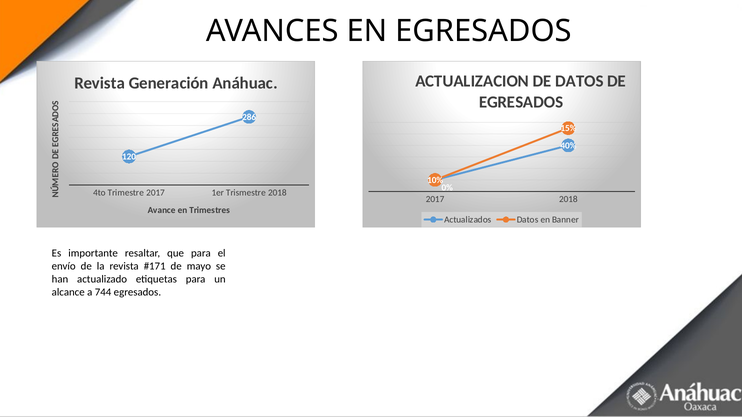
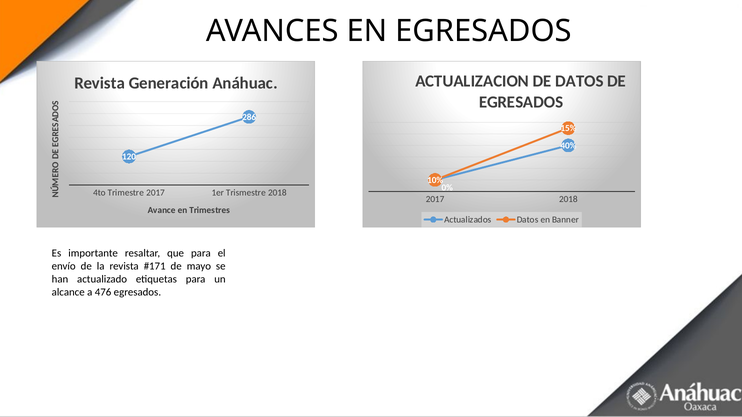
744: 744 -> 476
